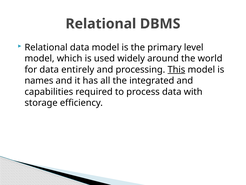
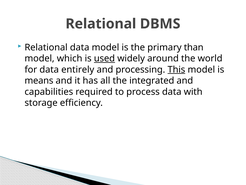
level: level -> than
used underline: none -> present
names: names -> means
